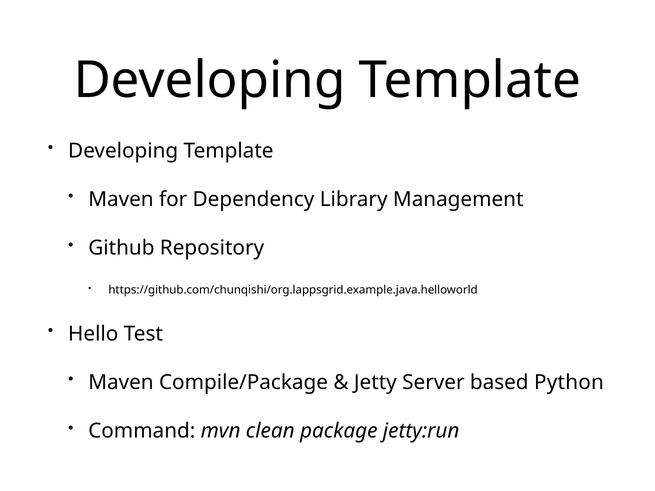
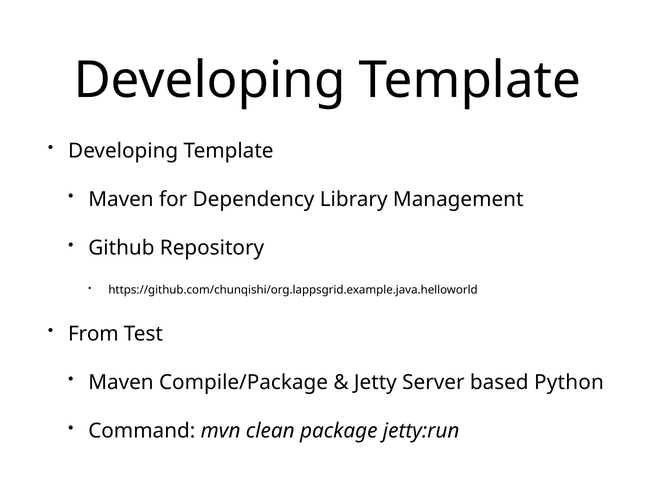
Hello: Hello -> From
